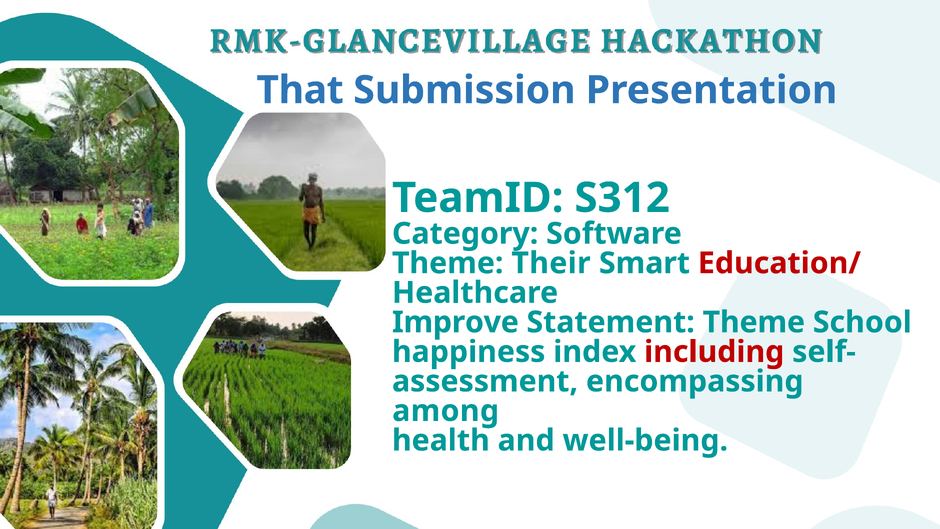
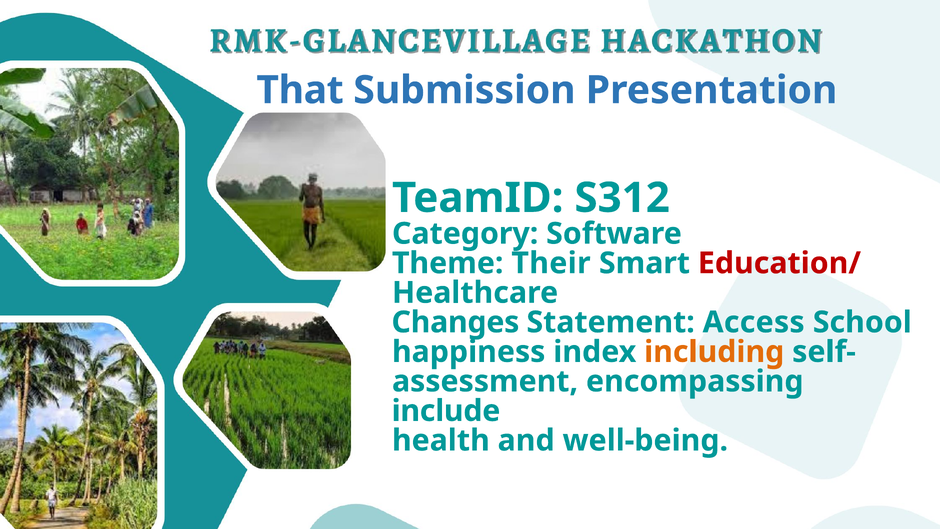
Improve: Improve -> Changes
Statement Theme: Theme -> Access
including colour: red -> orange
among: among -> include
